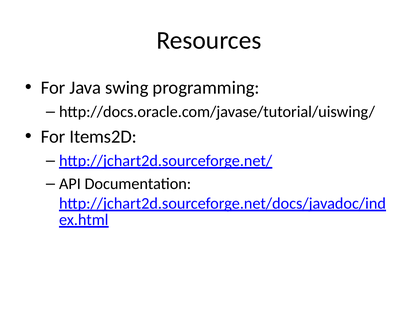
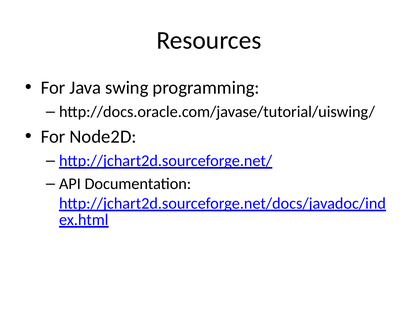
Items2D: Items2D -> Node2D
